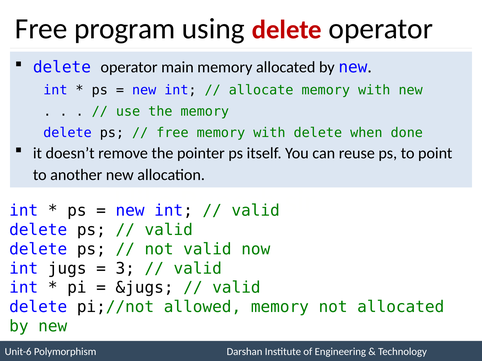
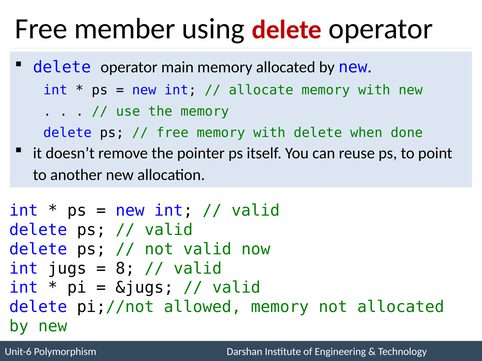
program: program -> member
3: 3 -> 8
